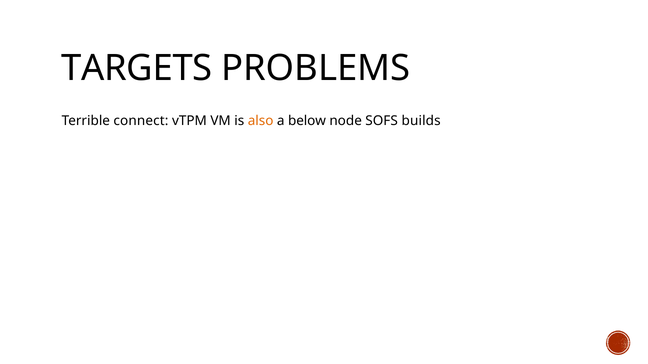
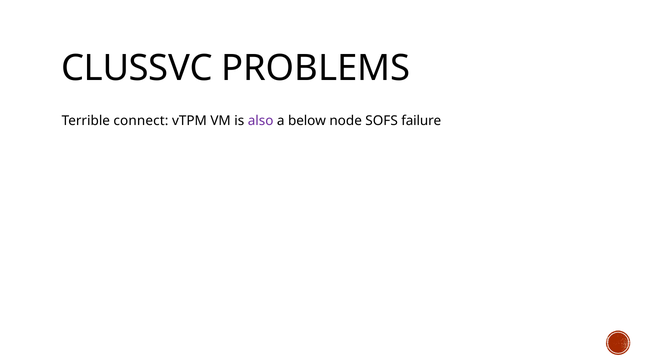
TARGETS: TARGETS -> CLUSSVC
also colour: orange -> purple
builds: builds -> failure
